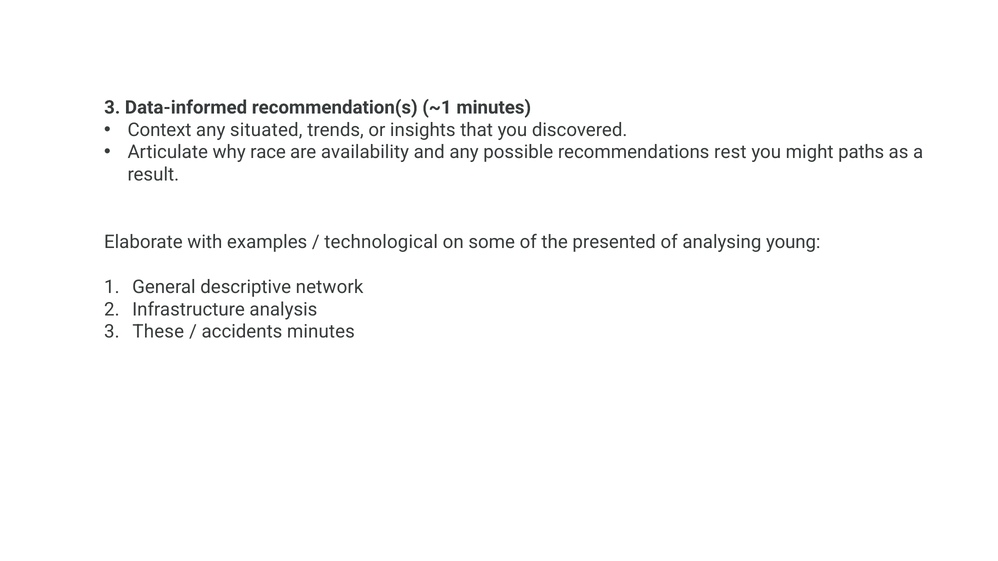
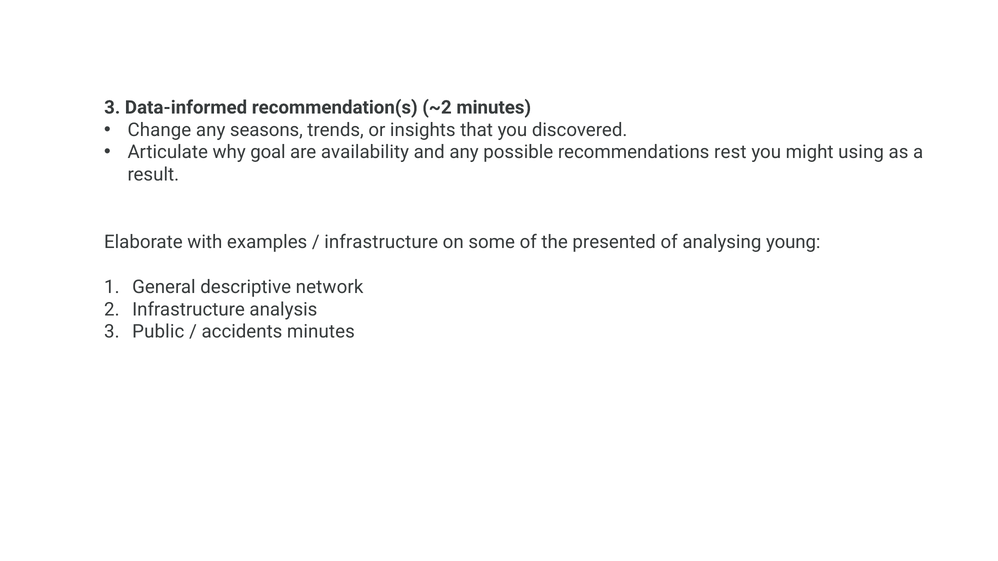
~1: ~1 -> ~2
Context: Context -> Change
situated: situated -> seasons
race: race -> goal
paths: paths -> using
technological at (381, 242): technological -> infrastructure
These: These -> Public
